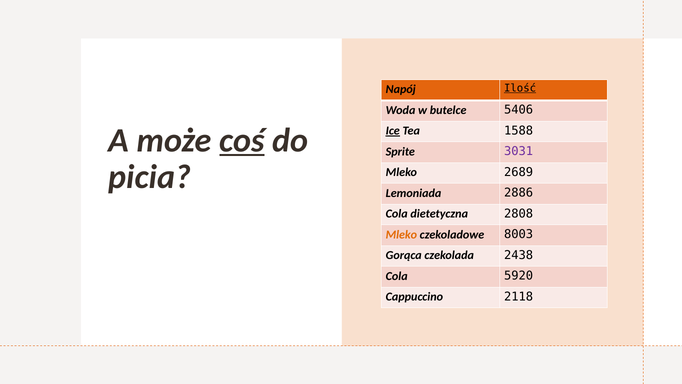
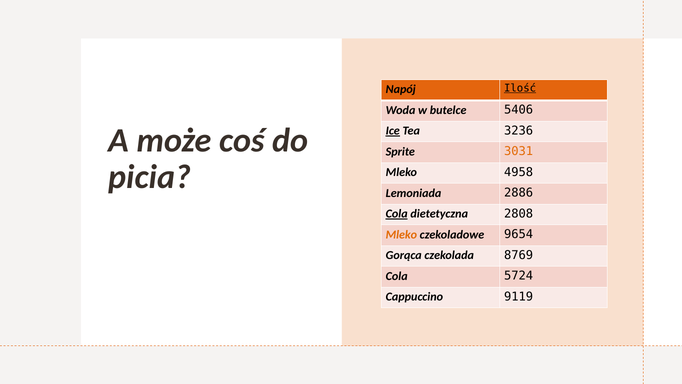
1588: 1588 -> 3236
coś underline: present -> none
3031 colour: purple -> orange
2689: 2689 -> 4958
Cola at (397, 214) underline: none -> present
8003: 8003 -> 9654
2438: 2438 -> 8769
5920: 5920 -> 5724
2118: 2118 -> 9119
